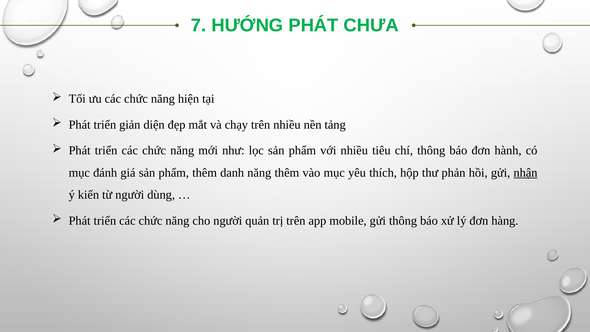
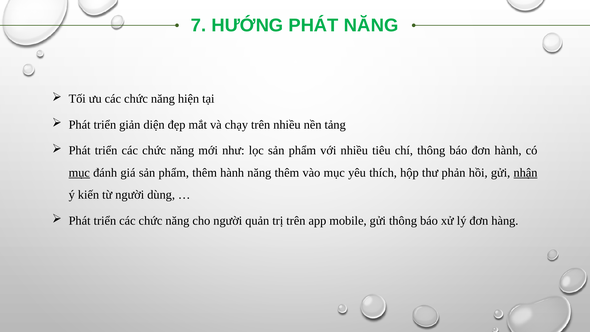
PHÁT CHƯA: CHƯA -> NĂNG
mục at (79, 173) underline: none -> present
thêm danh: danh -> hành
